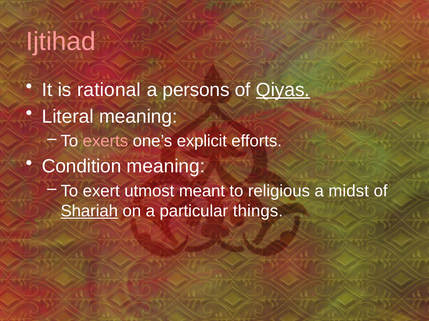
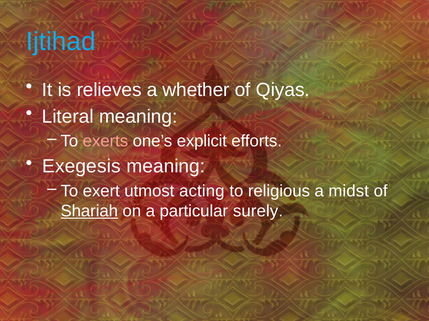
Ijtihad colour: pink -> light blue
rational: rational -> relieves
persons: persons -> whether
Qiyas underline: present -> none
Condition: Condition -> Exegesis
meant: meant -> acting
things: things -> surely
